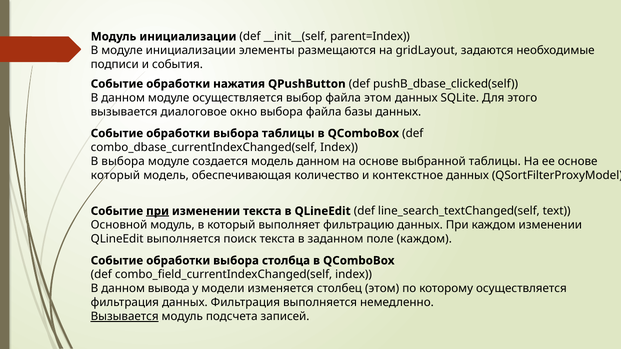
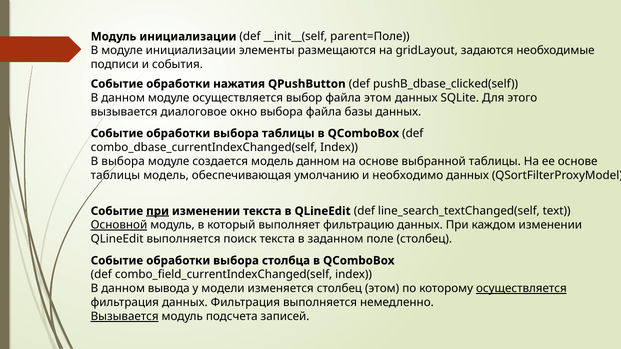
parent=Index: parent=Index -> parent=Поле
который at (115, 175): который -> таблицы
количество: количество -> умолчанию
контекстное: контекстное -> необходимо
Основной underline: none -> present
поле каждом: каждом -> столбец
осуществляется at (521, 289) underline: none -> present
